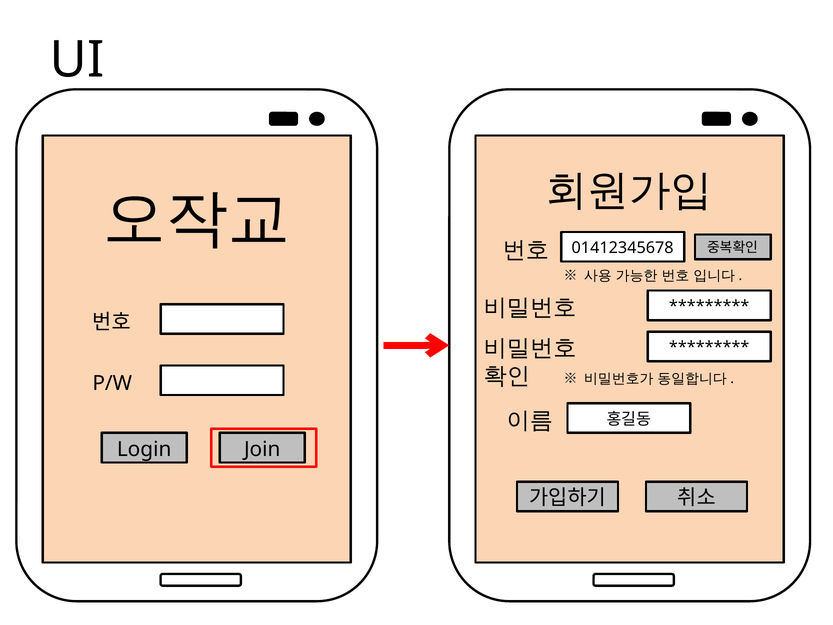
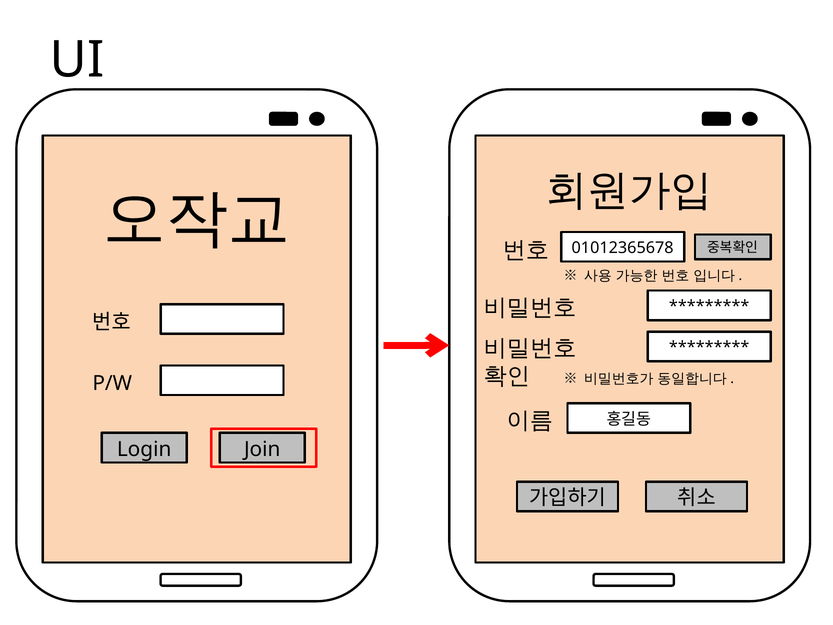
01412345678: 01412345678 -> 01012365678
